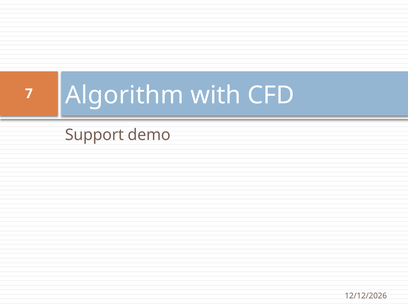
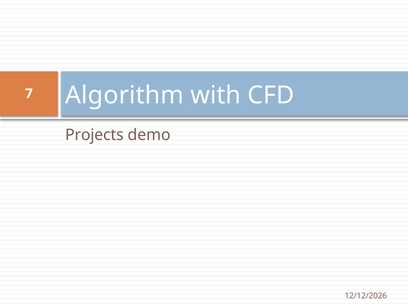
Support: Support -> Projects
